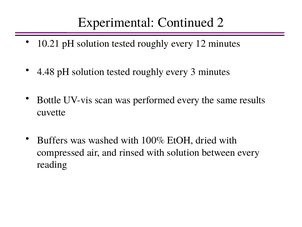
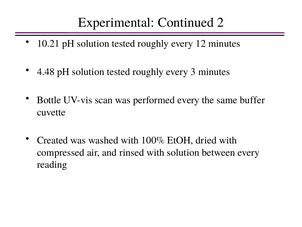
results: results -> buffer
Buffers: Buffers -> Created
